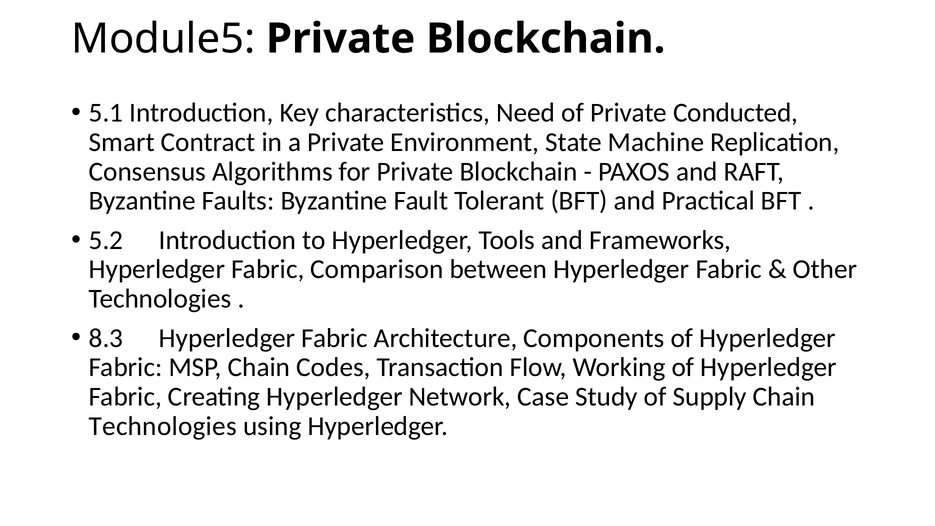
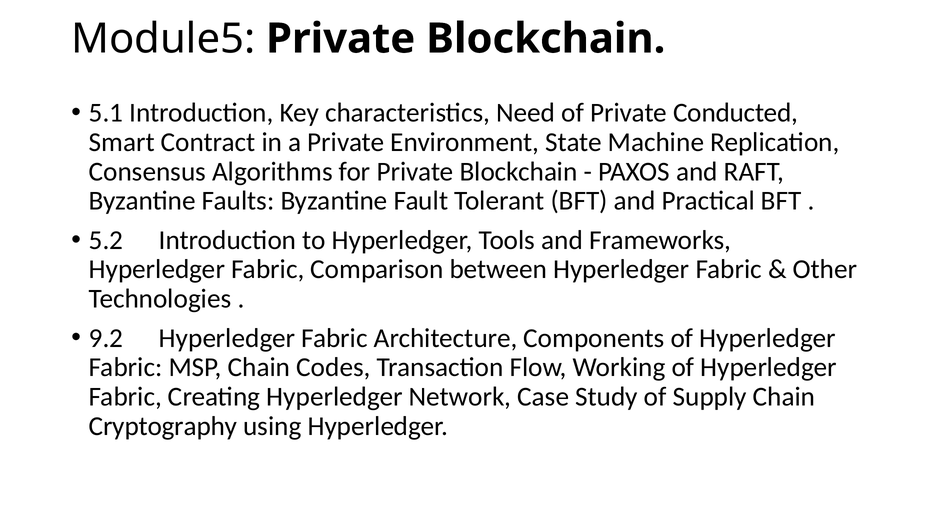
8.3: 8.3 -> 9.2
Technologies at (163, 426): Technologies -> Cryptography
